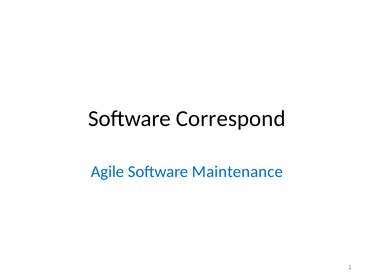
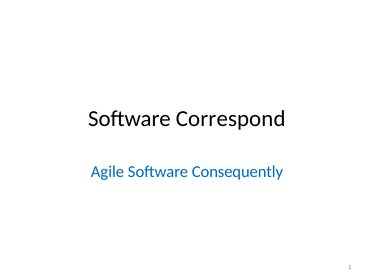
Maintenance: Maintenance -> Consequently
